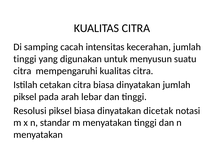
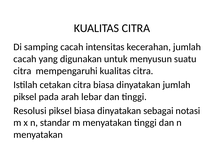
tinggi at (25, 59): tinggi -> cacah
dicetak: dicetak -> sebagai
